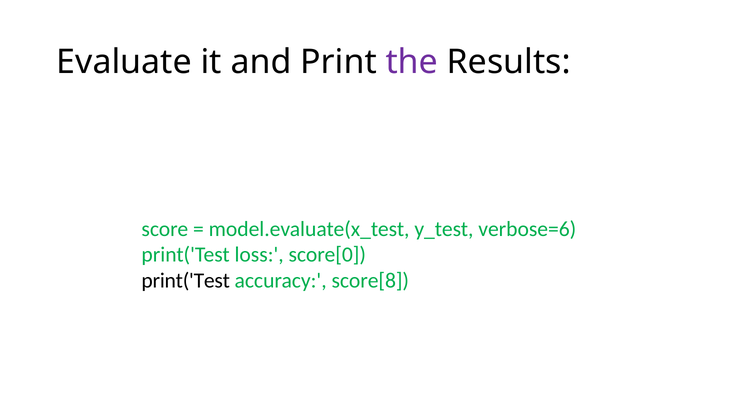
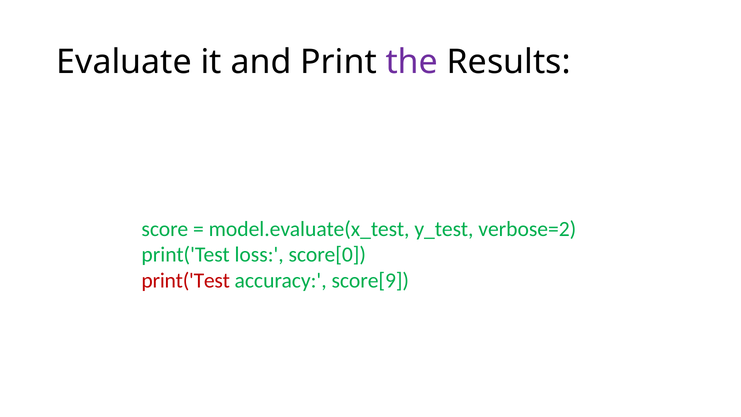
verbose=6: verbose=6 -> verbose=2
print('Test at (186, 281) colour: black -> red
score[8: score[8 -> score[9
